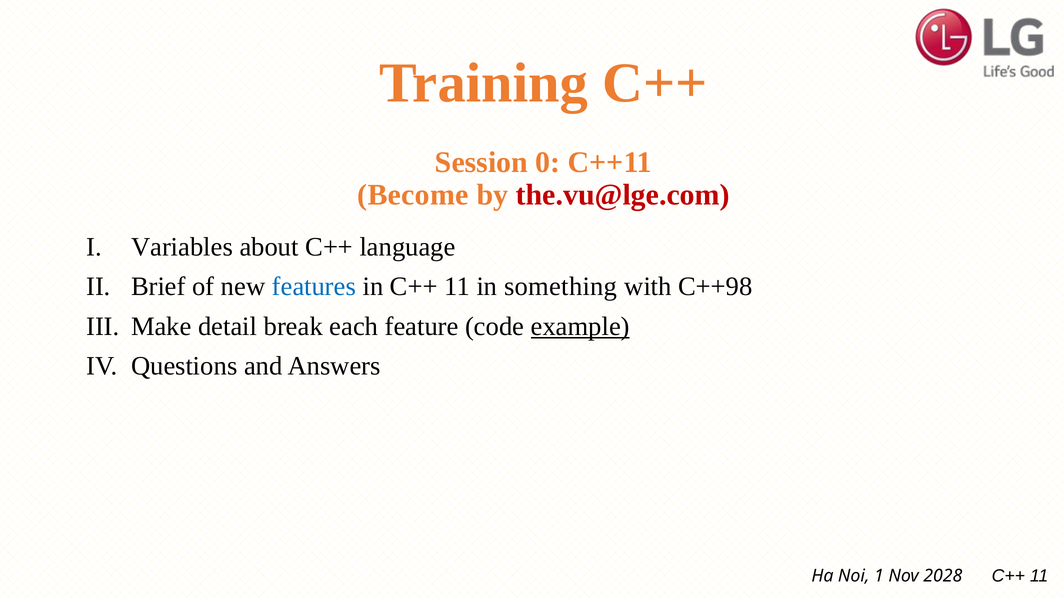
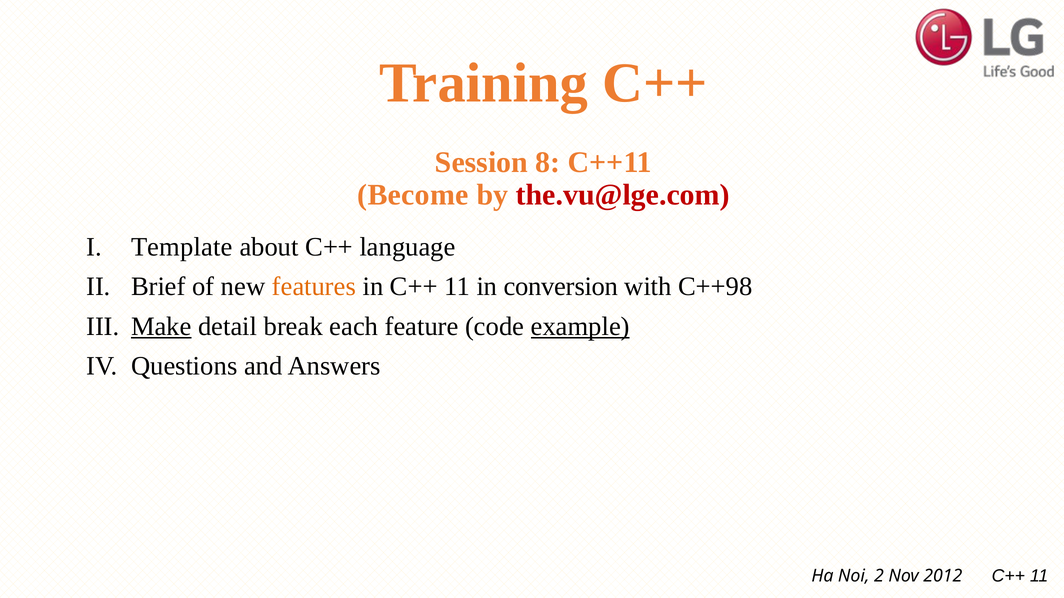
0: 0 -> 8
Variables: Variables -> Template
features colour: blue -> orange
something: something -> conversion
Make underline: none -> present
1: 1 -> 2
2028: 2028 -> 2012
